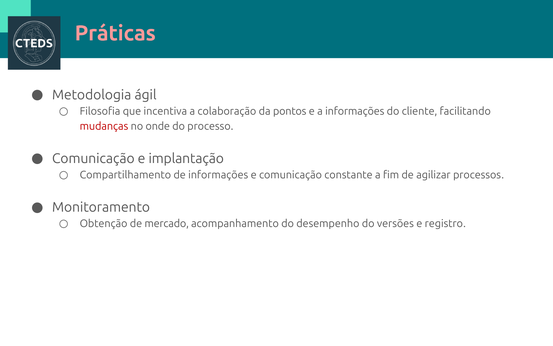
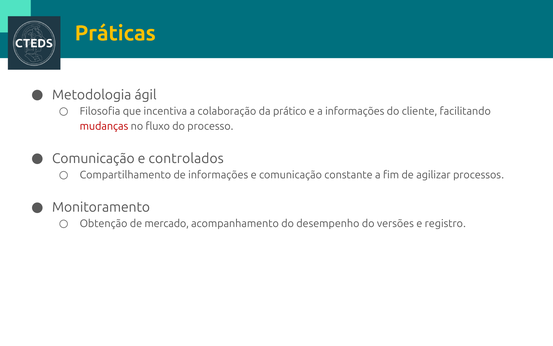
Práticas colour: pink -> yellow
pontos: pontos -> prático
onde: onde -> fluxo
implantação: implantação -> controlados
